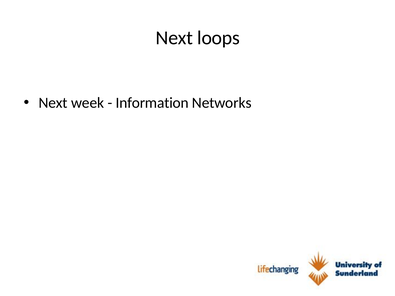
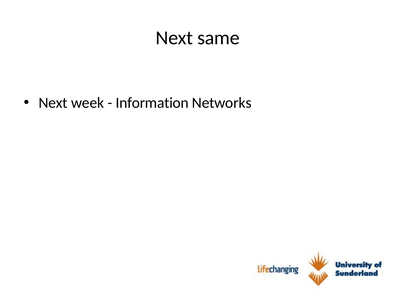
loops: loops -> same
